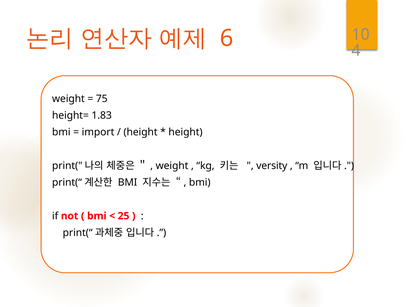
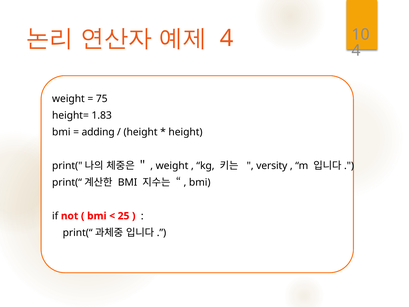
6 at (227, 38): 6 -> 4
import: import -> adding
